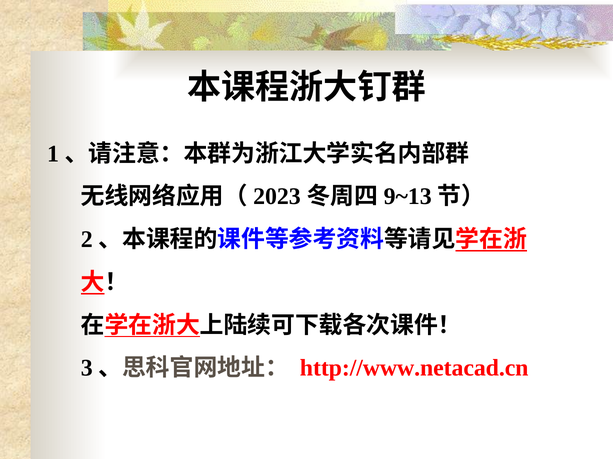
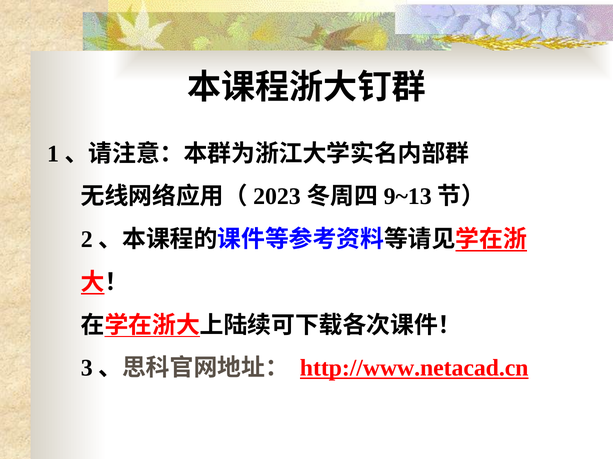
http://www.netacad.cn underline: none -> present
